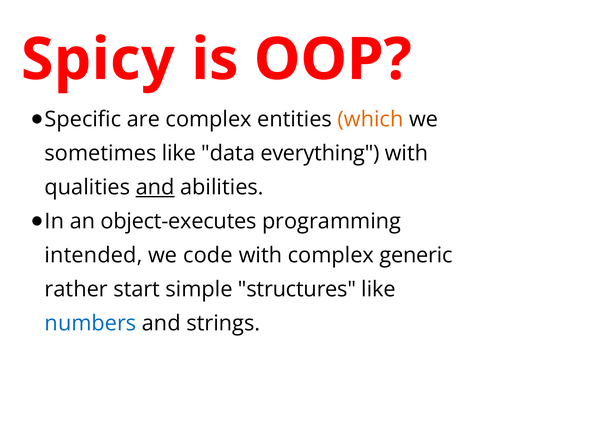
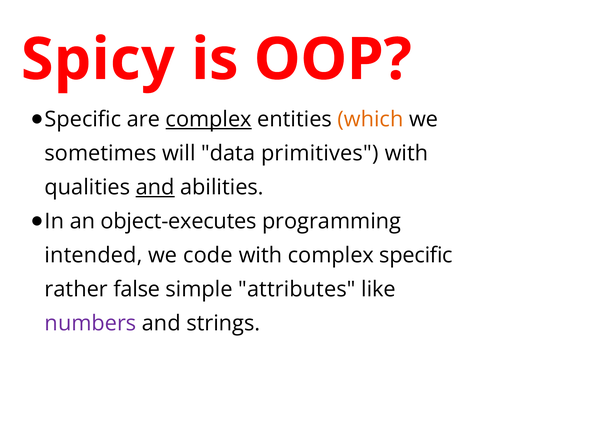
complex at (209, 119) underline: none -> present
sometimes like: like -> will
everything: everything -> primitives
complex generic: generic -> specific
start: start -> false
structures: structures -> attributes
numbers colour: blue -> purple
